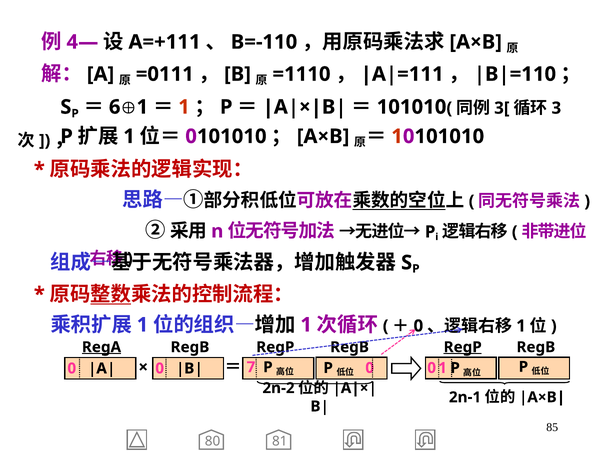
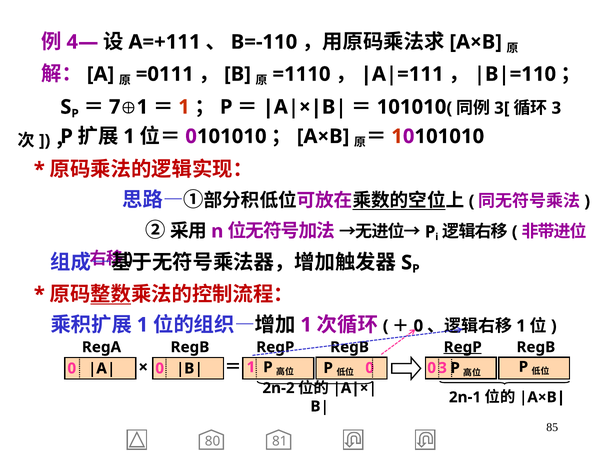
6: 6 -> 7
RegA underline: present -> none
7 at (251, 368): 7 -> 1
0 1: 1 -> 3
